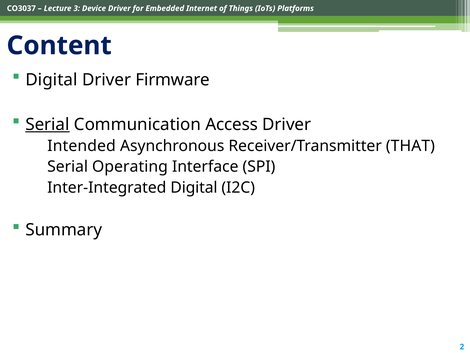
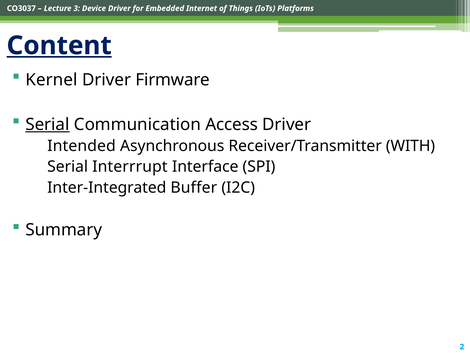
Content underline: none -> present
Digital at (52, 80): Digital -> Kernel
THAT: THAT -> WITH
Operating: Operating -> Interrrupt
Inter-Integrated Digital: Digital -> Buffer
